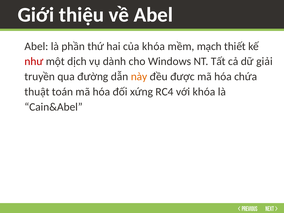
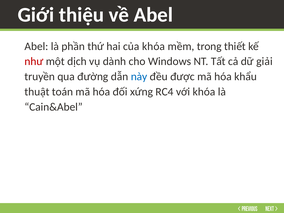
mạch: mạch -> trong
này colour: orange -> blue
chứa: chứa -> khẩu
